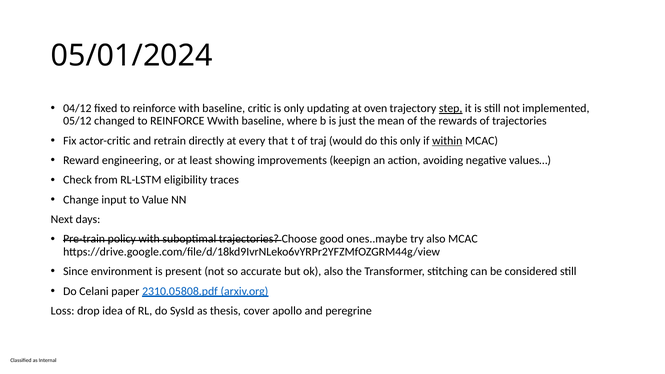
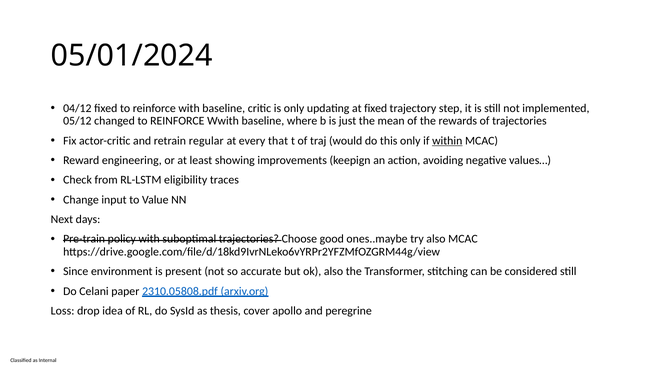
at oven: oven -> fixed
step underline: present -> none
directly: directly -> regular
